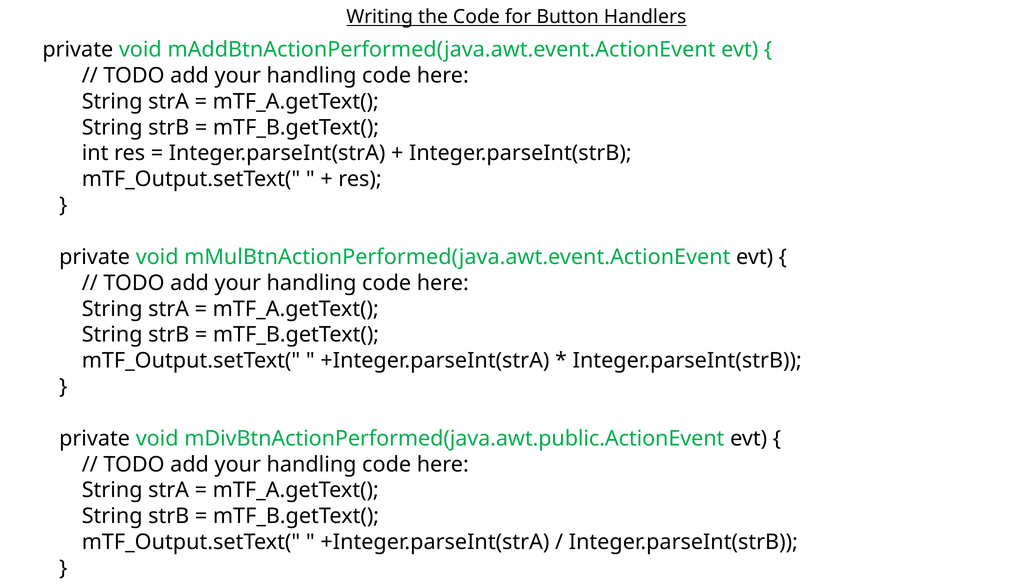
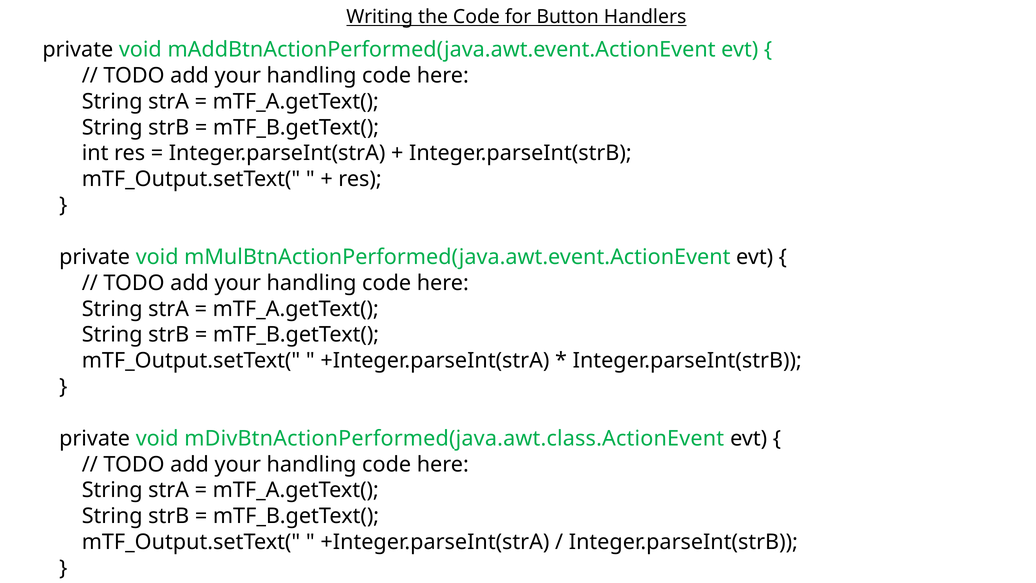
mDivBtnActionPerformed(java.awt.public.ActionEvent: mDivBtnActionPerformed(java.awt.public.ActionEvent -> mDivBtnActionPerformed(java.awt.class.ActionEvent
